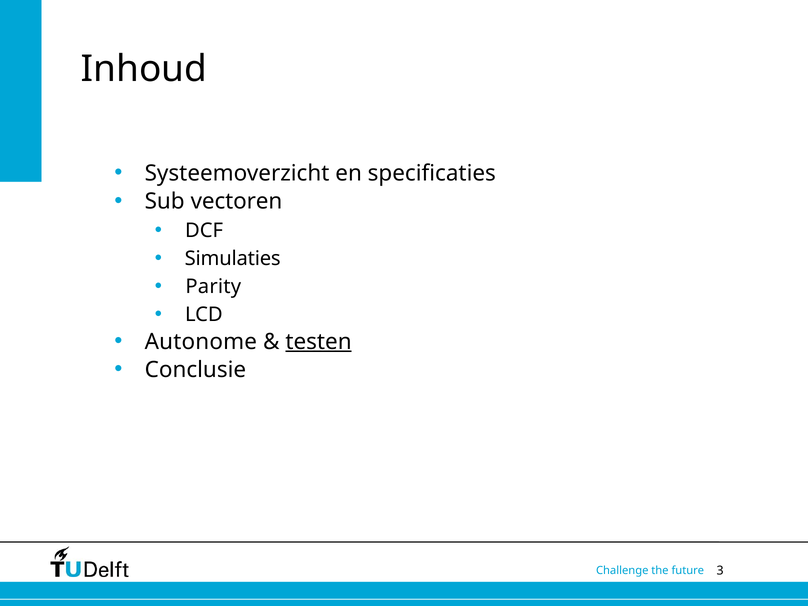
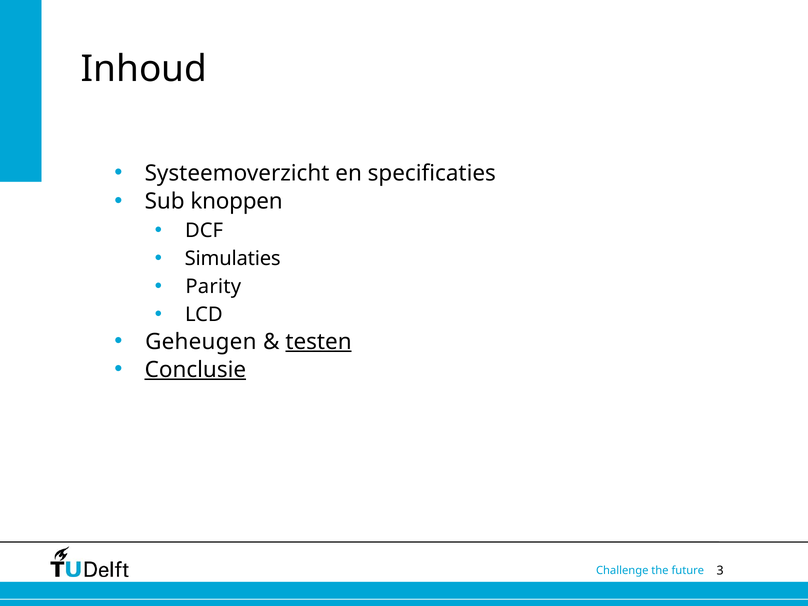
vectoren: vectoren -> knoppen
Autonome: Autonome -> Geheugen
Conclusie underline: none -> present
